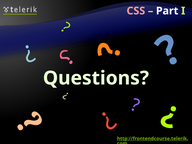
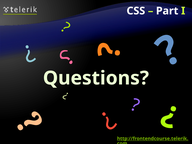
CSS colour: pink -> white
